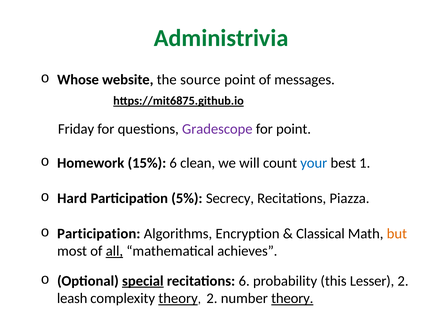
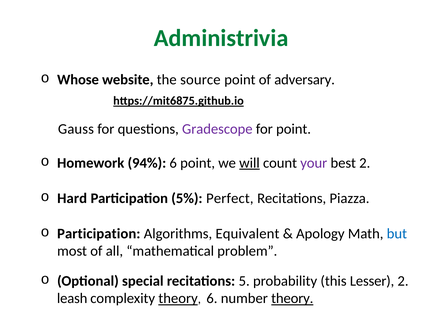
messages: messages -> adversary
Friday: Friday -> Gauss
15%: 15% -> 94%
6 clean: clean -> point
will underline: none -> present
your colour: blue -> purple
best 1: 1 -> 2
Secrecy: Secrecy -> Perfect
Encryption: Encryption -> Equivalent
Classical: Classical -> Apology
but colour: orange -> blue
all underline: present -> none
achieves: achieves -> problem
special underline: present -> none
recitations 6: 6 -> 5
2 at (212, 299): 2 -> 6
